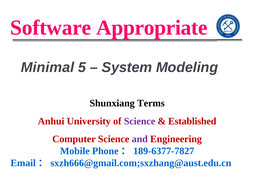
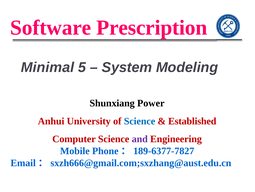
Appropriate: Appropriate -> Prescription
Terms: Terms -> Power
Science at (140, 121) colour: purple -> blue
